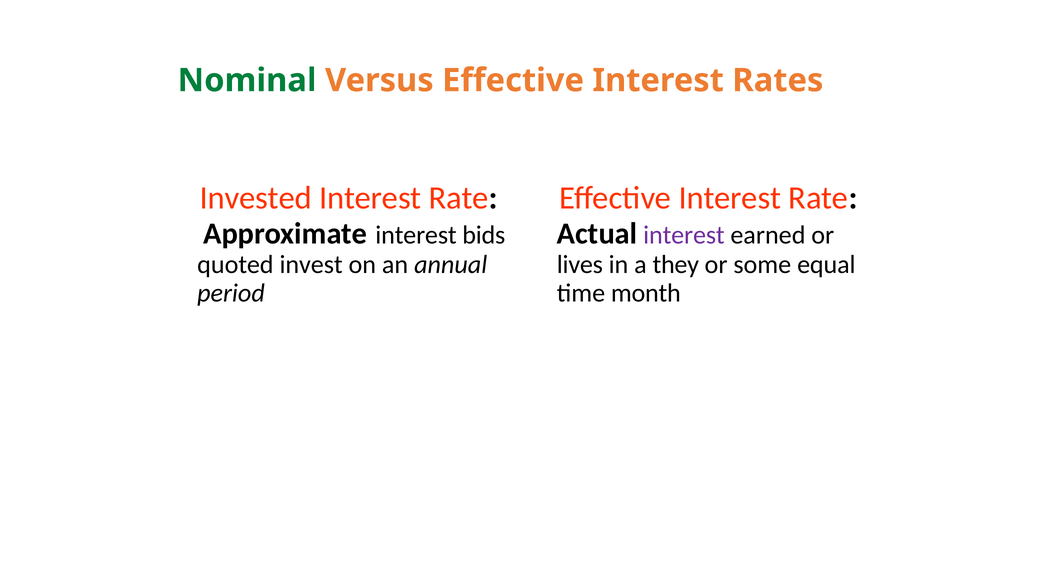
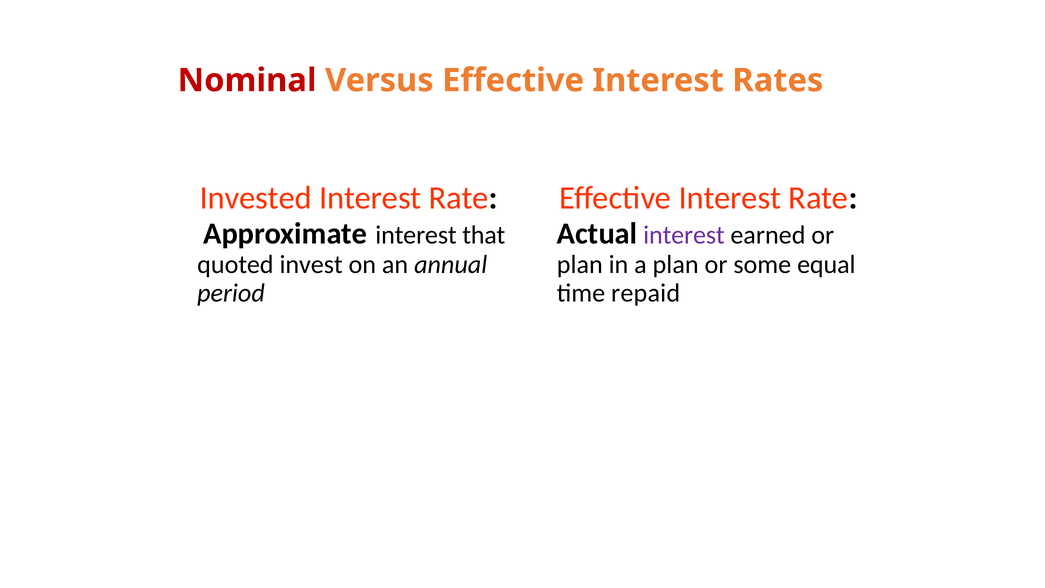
Nominal colour: green -> red
bids: bids -> that
lives at (580, 265): lives -> plan
a they: they -> plan
month: month -> repaid
